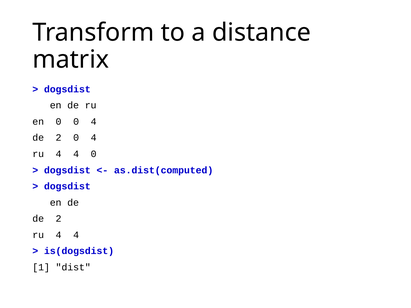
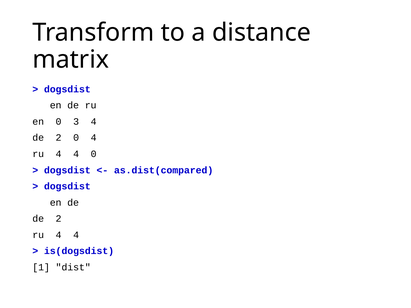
0 0: 0 -> 3
as.dist(computed: as.dist(computed -> as.dist(compared
